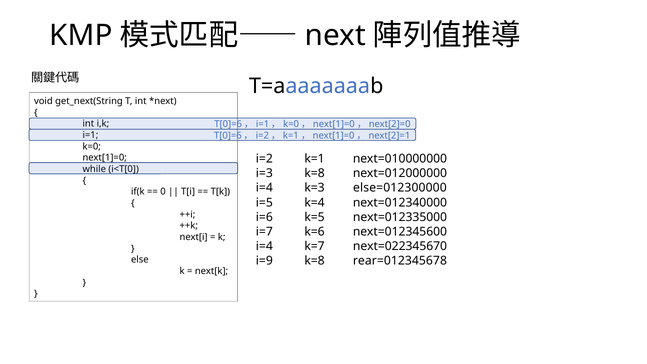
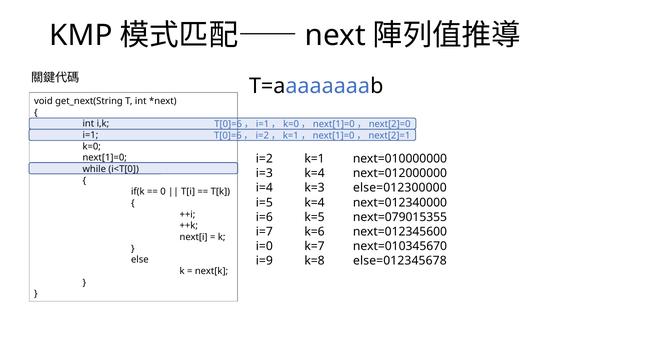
i=3 k=8: k=8 -> k=4
next=012335000: next=012335000 -> next=079015355
i=4 at (264, 246): i=4 -> i=0
next=022345670: next=022345670 -> next=010345670
rear=012345678: rear=012345678 -> else=012345678
